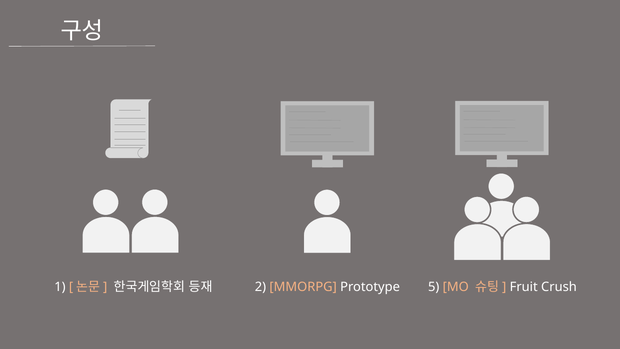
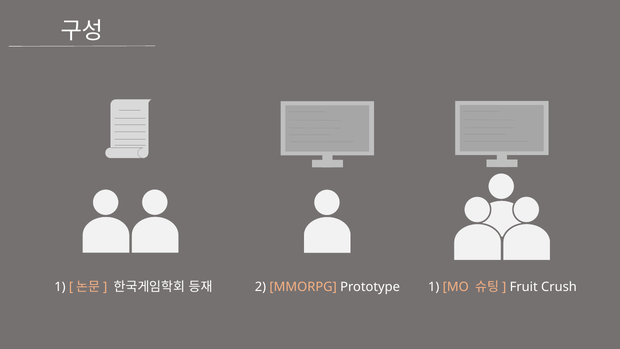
Prototype 5: 5 -> 1
